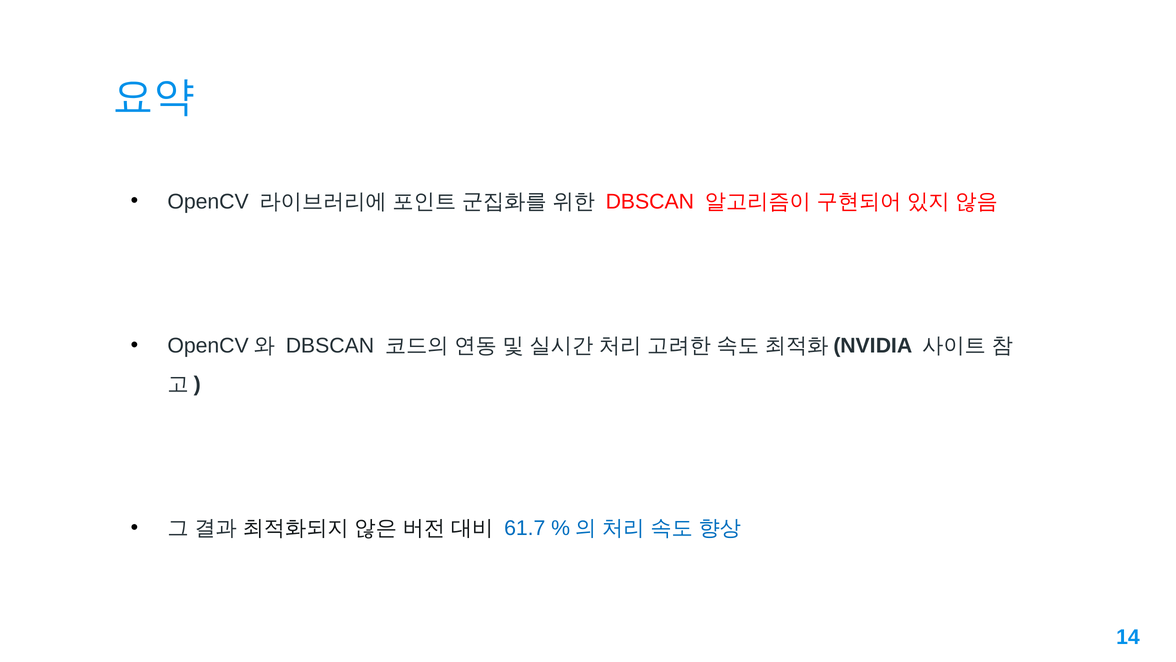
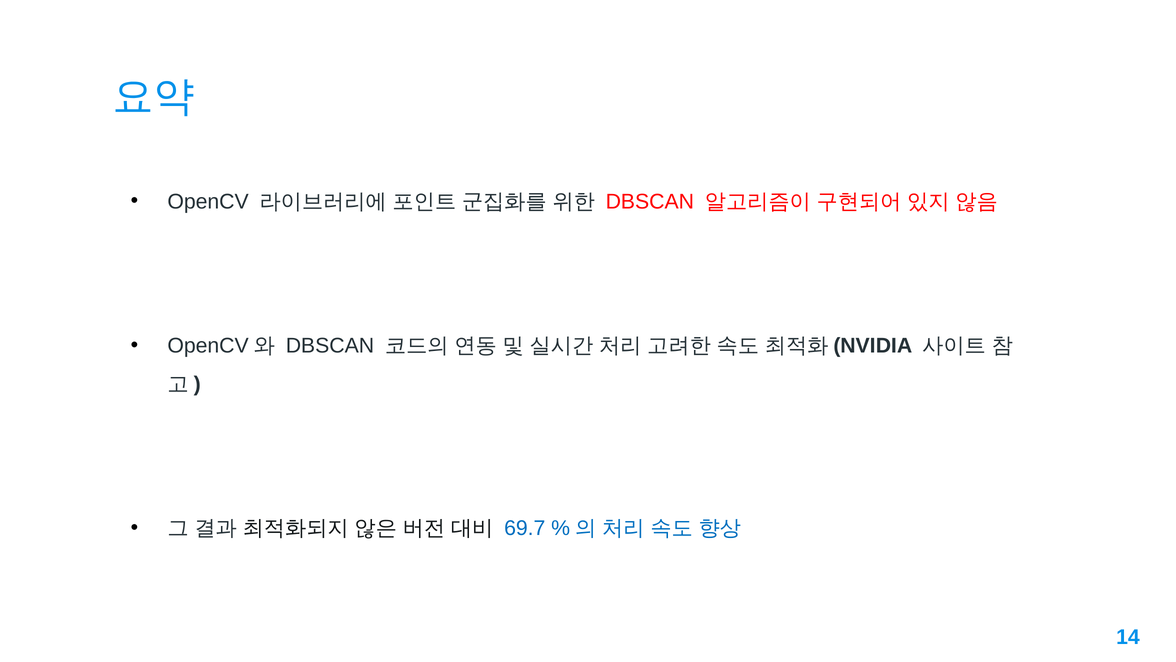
61.7: 61.7 -> 69.7
